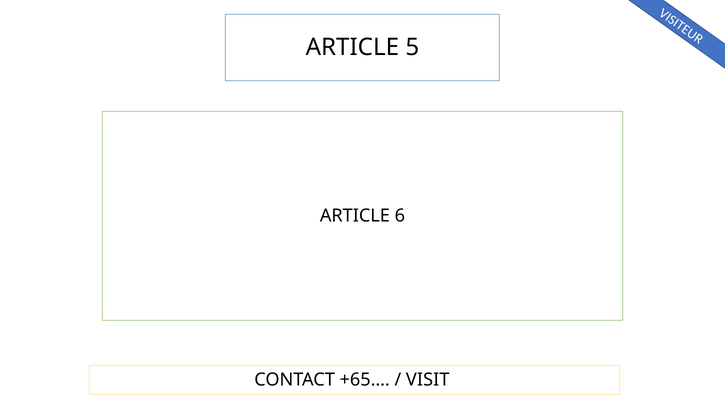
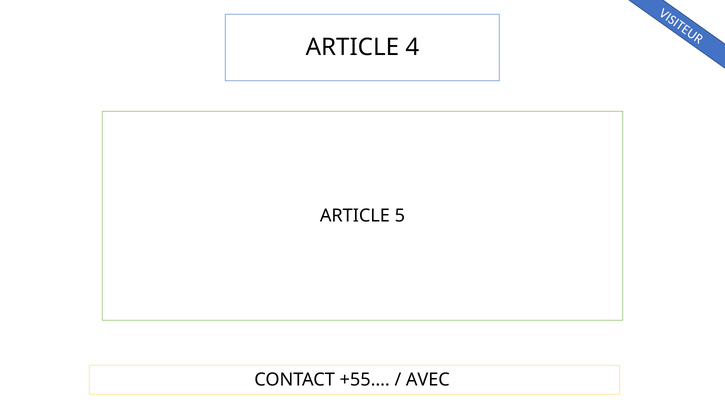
5: 5 -> 4
6: 6 -> 5
+65…: +65… -> +55…
VISIT: VISIT -> AVEC
